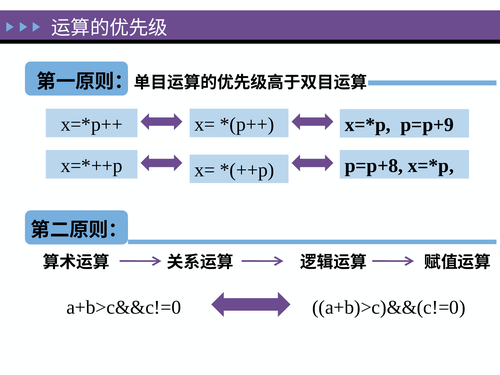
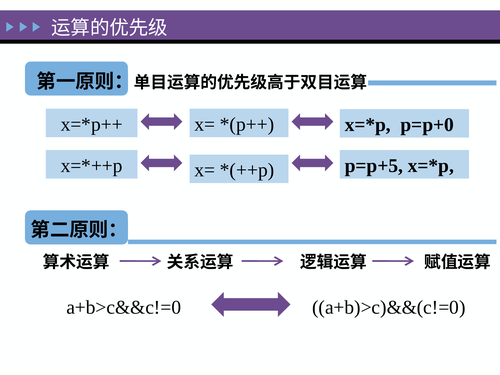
p=p+9: p=p+9 -> p=p+0
p=p+8: p=p+8 -> p=p+5
